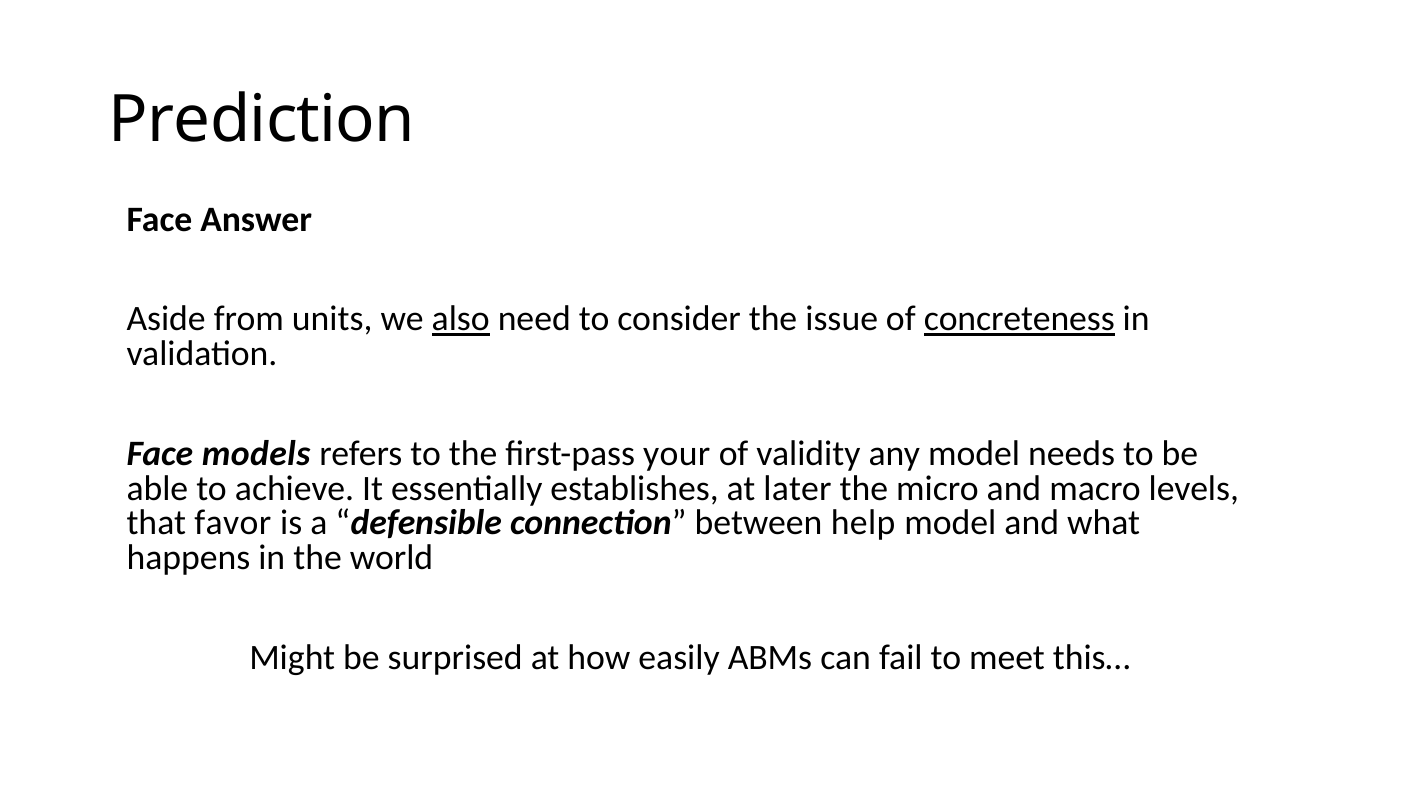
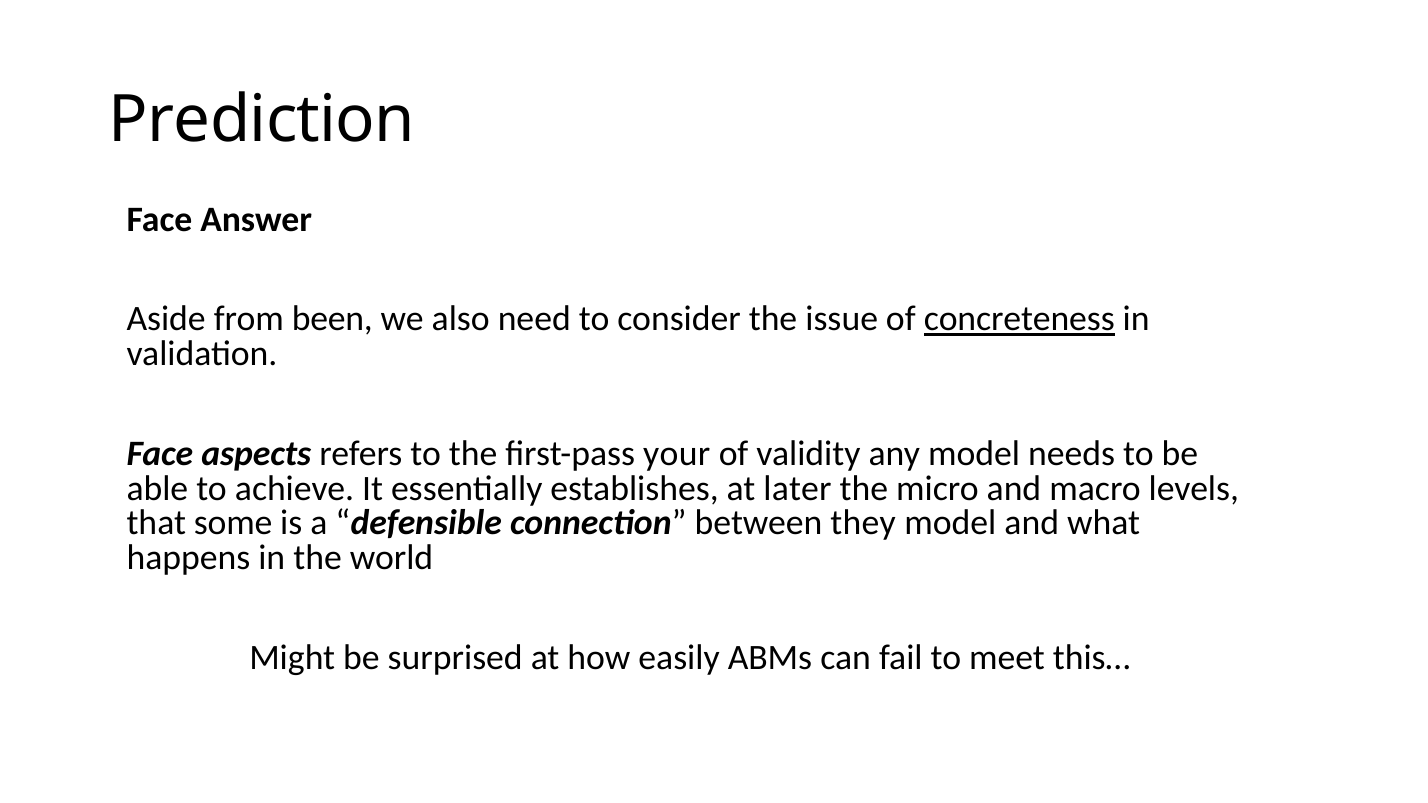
units: units -> been
also underline: present -> none
models: models -> aspects
favor: favor -> some
help: help -> they
